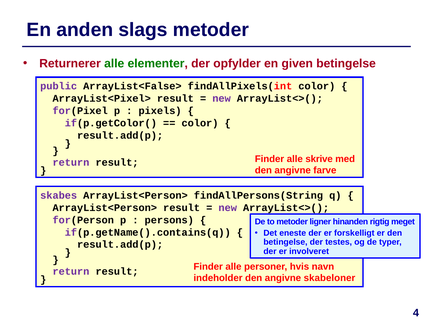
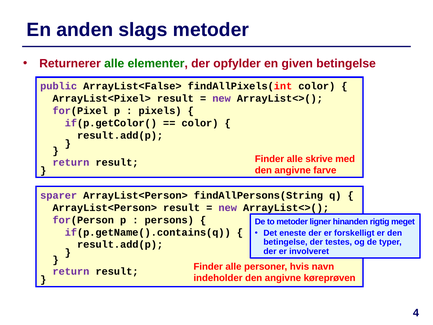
skabes: skabes -> sparer
skabeloner: skabeloner -> køreprøven
